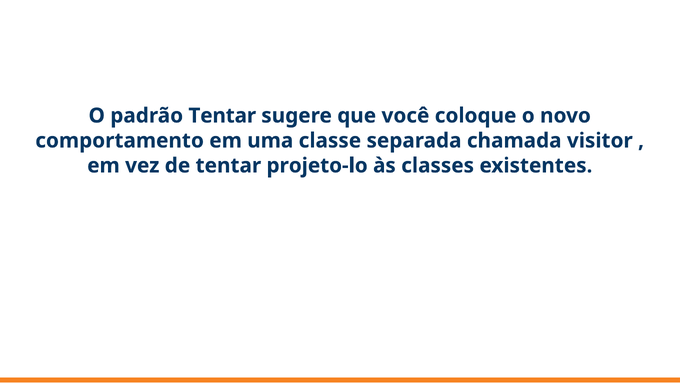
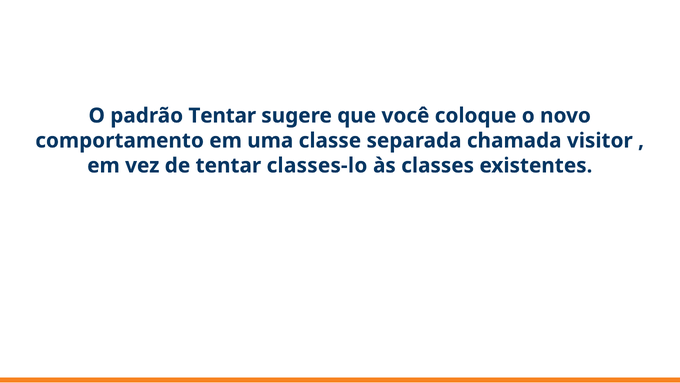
projeto-lo: projeto-lo -> classes-lo
